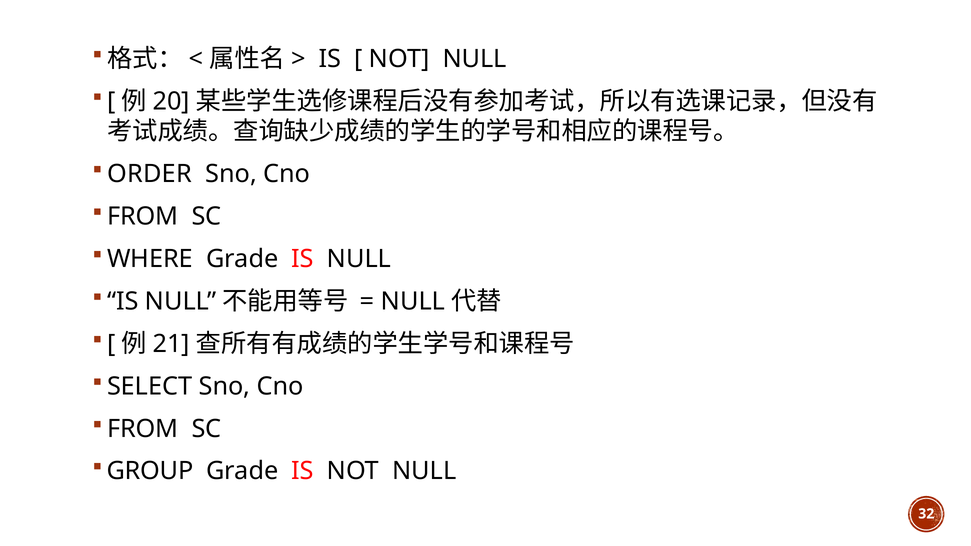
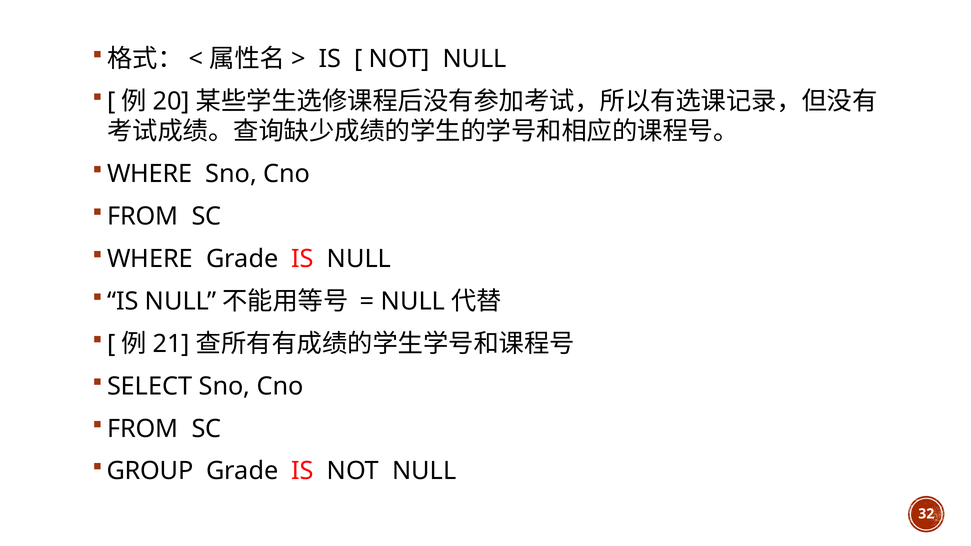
ORDER at (149, 174): ORDER -> WHERE
